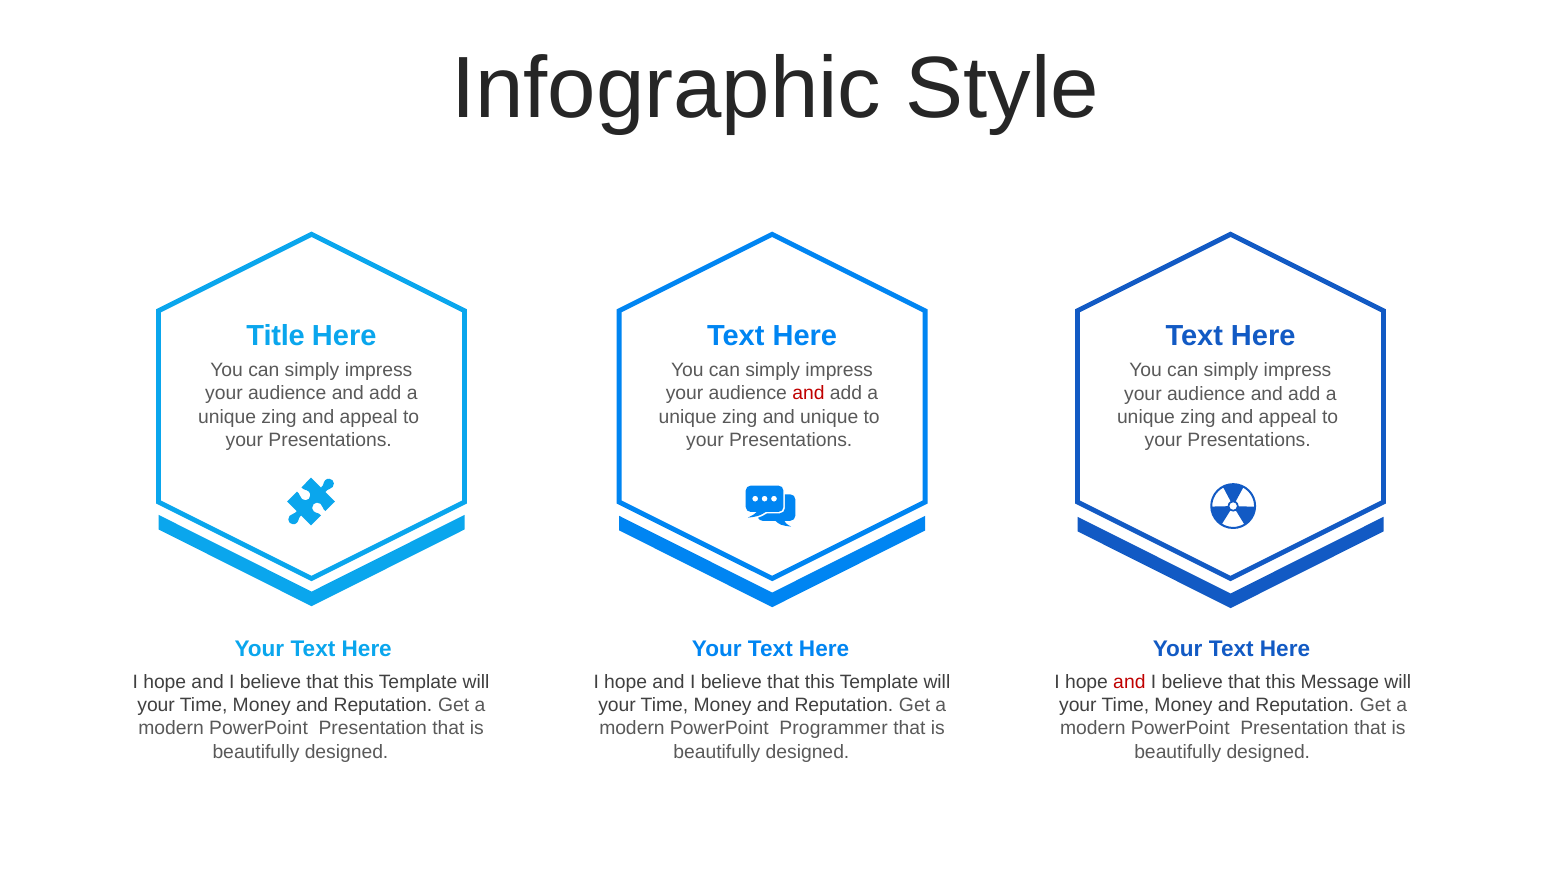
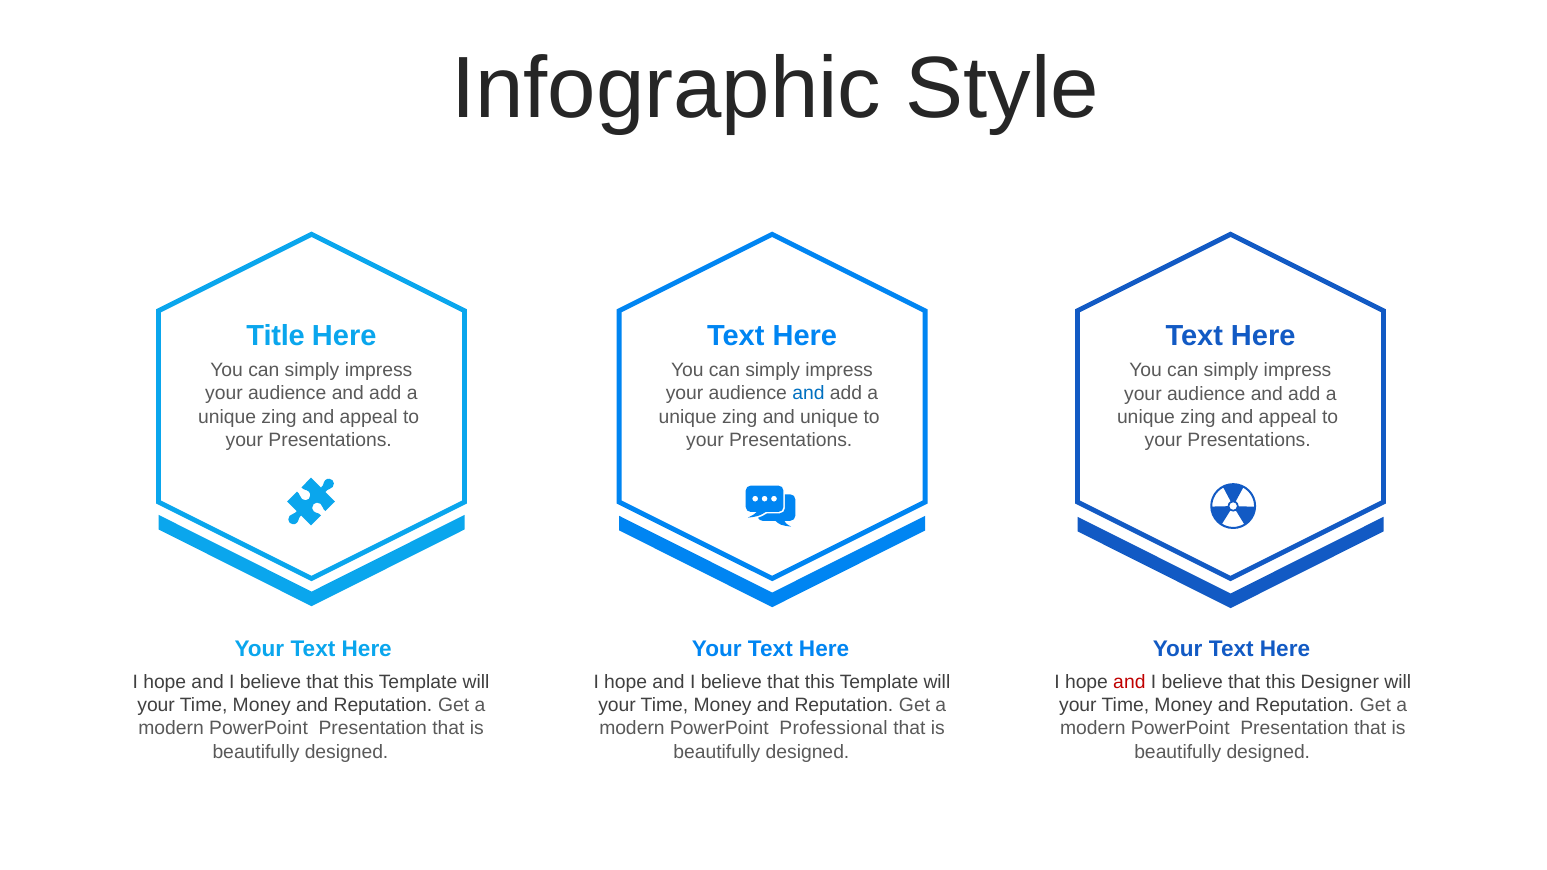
and at (808, 394) colour: red -> blue
Message: Message -> Designer
Programmer: Programmer -> Professional
